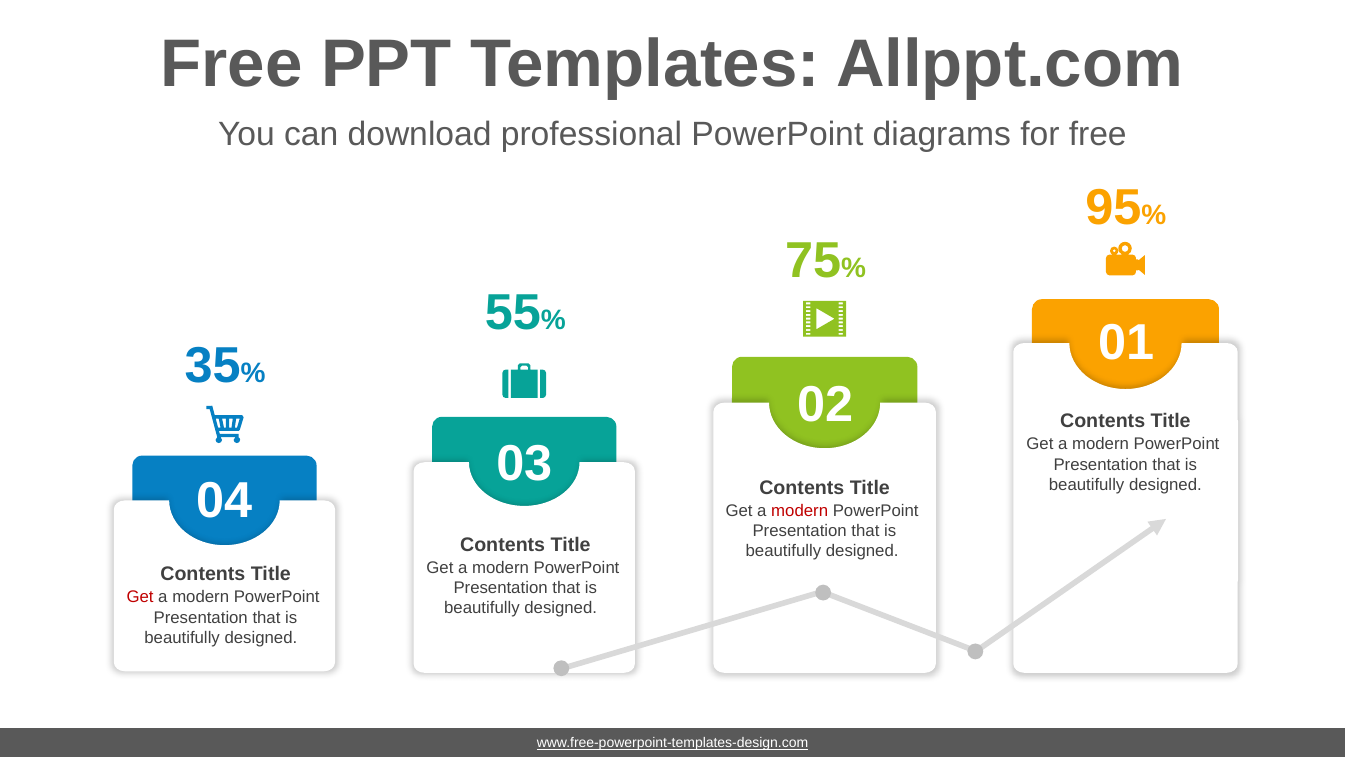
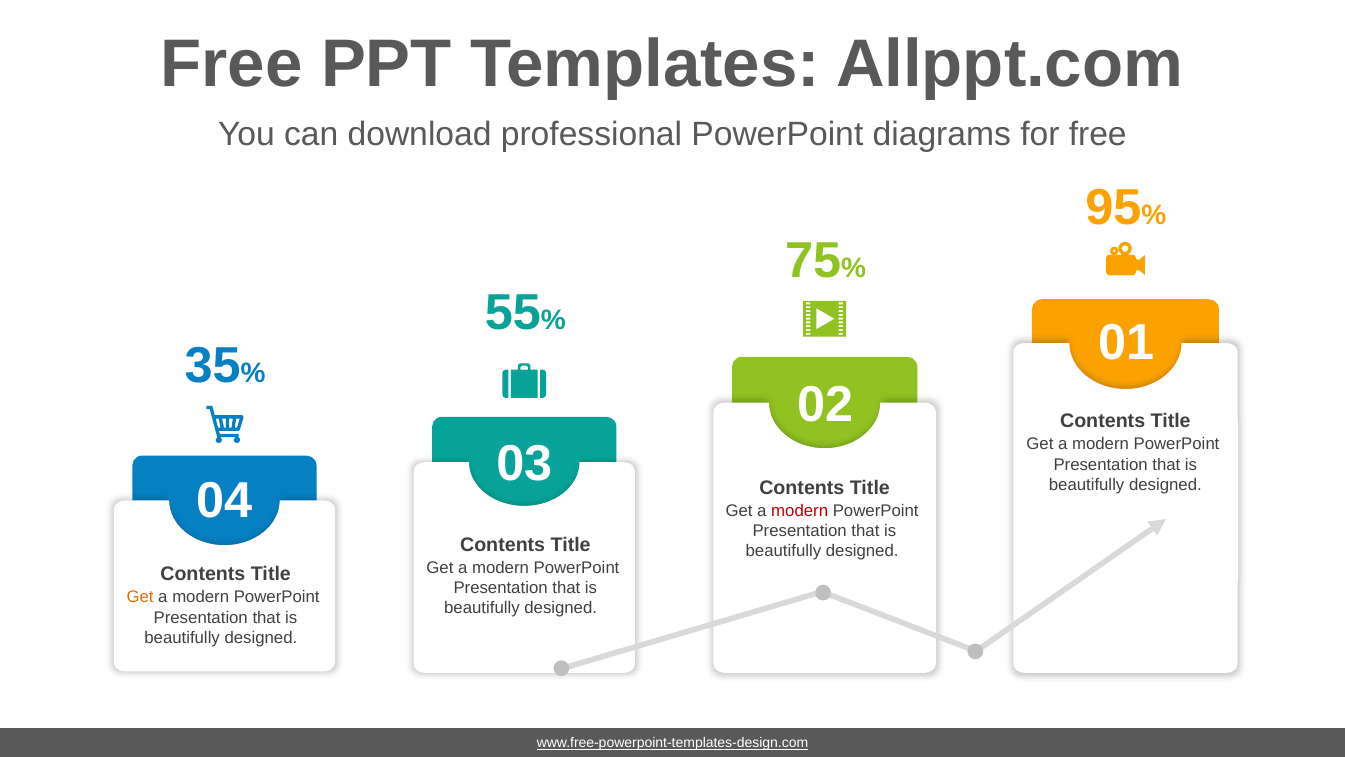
Get at (140, 597) colour: red -> orange
